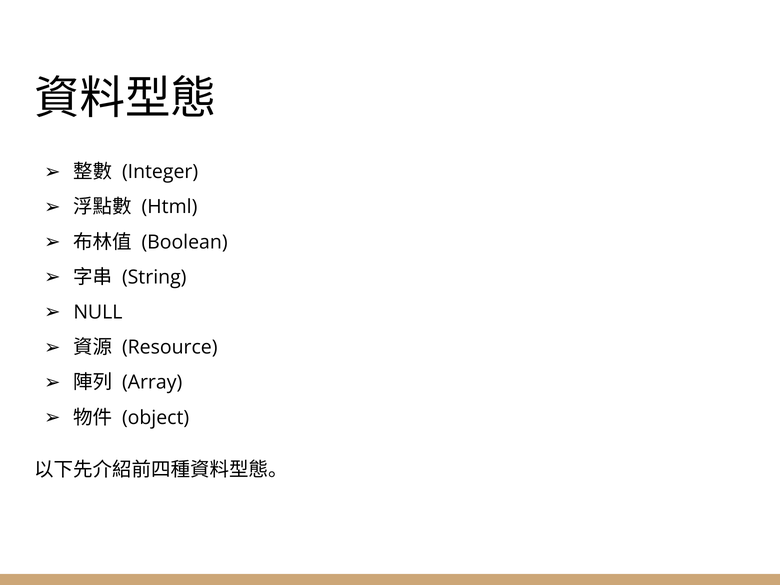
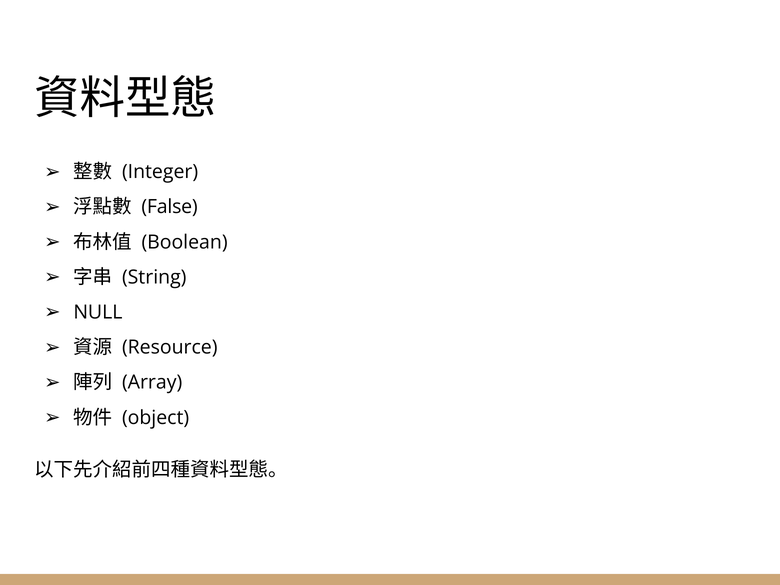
Html: Html -> False
